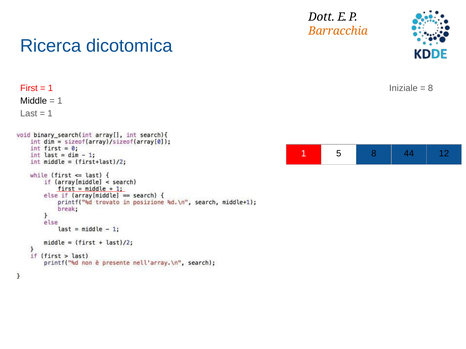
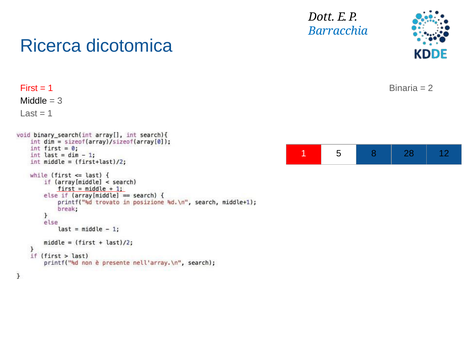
Barracchia colour: orange -> blue
Iniziale: Iniziale -> Binaria
8 at (431, 88): 8 -> 2
1 at (60, 101): 1 -> 3
44: 44 -> 28
